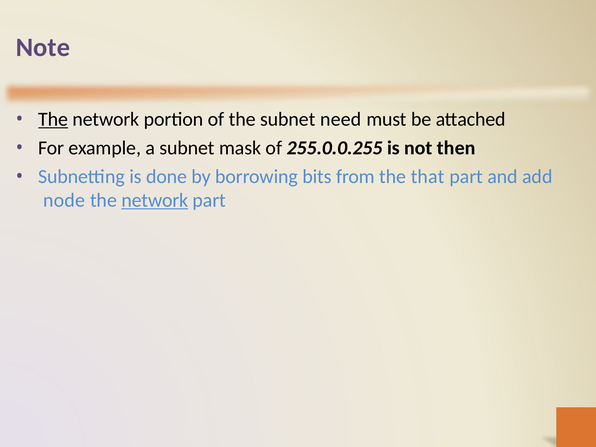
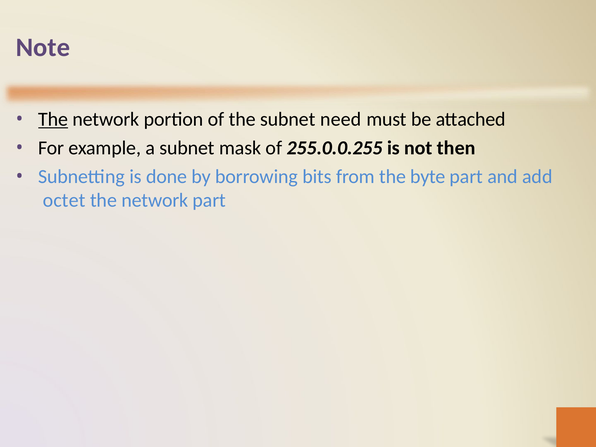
that: that -> byte
node: node -> octet
network at (155, 200) underline: present -> none
